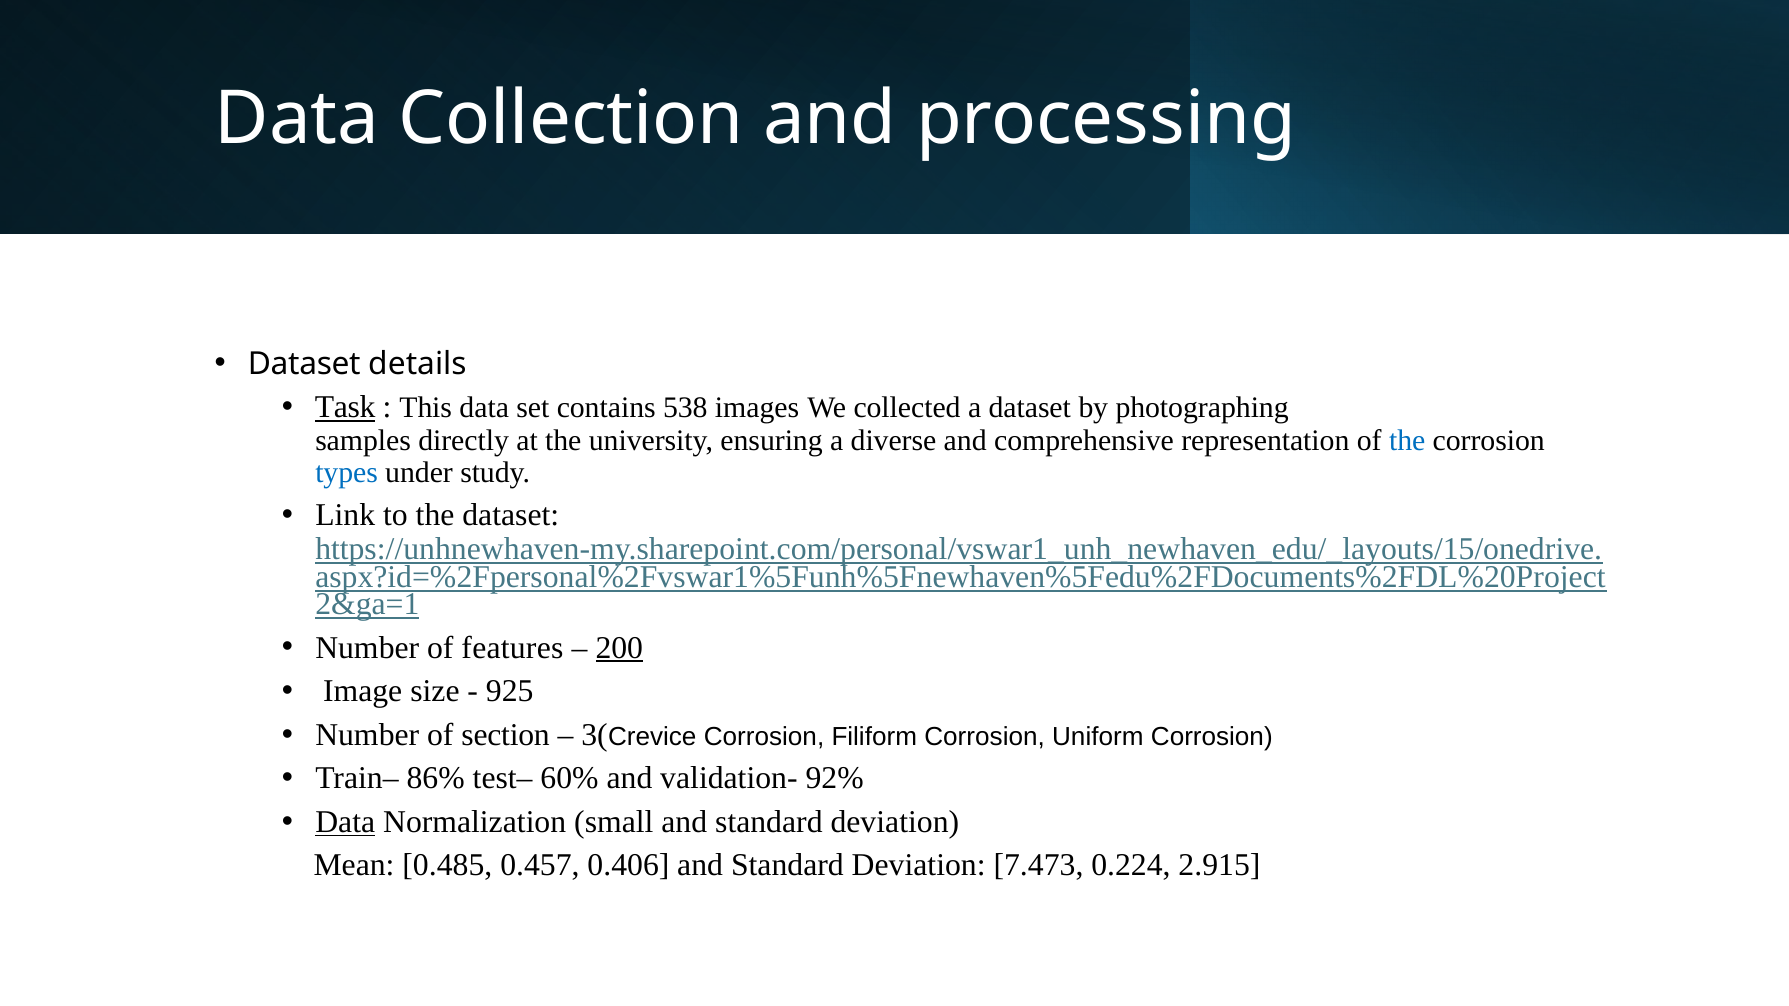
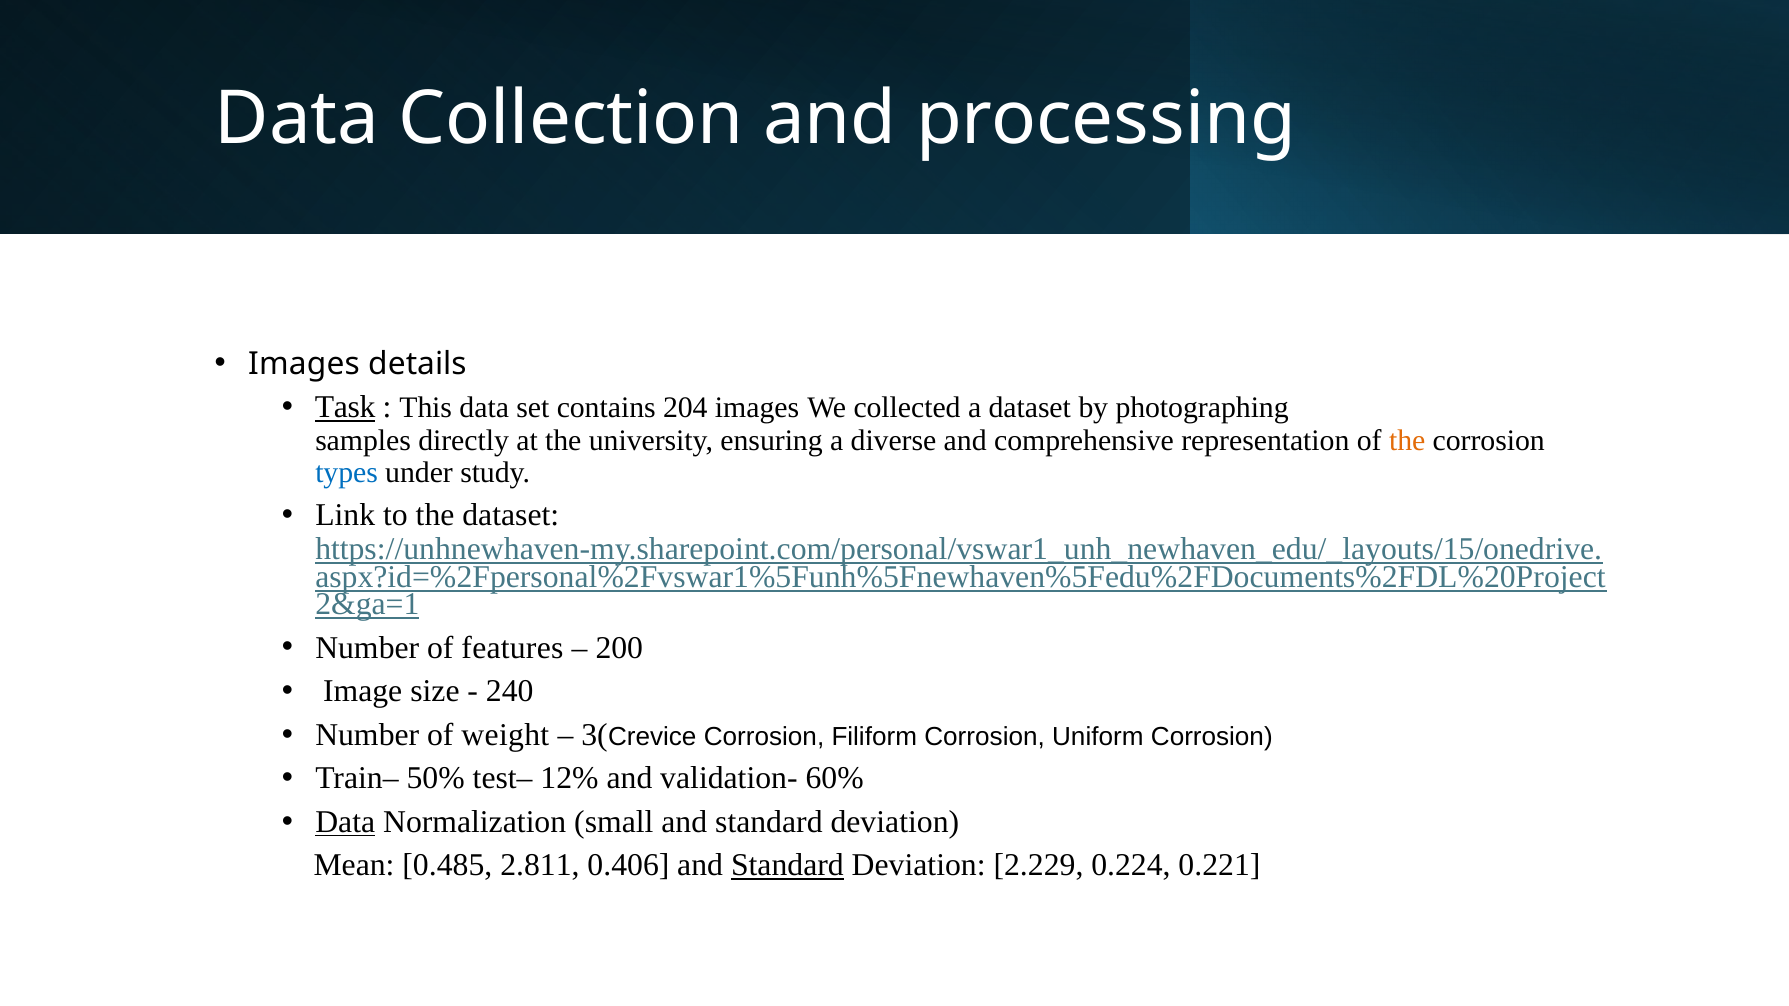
Dataset at (304, 364): Dataset -> Images
538: 538 -> 204
the at (1407, 441) colour: blue -> orange
200 underline: present -> none
925: 925 -> 240
section: section -> weight
86%: 86% -> 50%
60%: 60% -> 12%
92%: 92% -> 60%
0.457: 0.457 -> 2.811
Standard at (787, 866) underline: none -> present
7.473: 7.473 -> 2.229
2.915: 2.915 -> 0.221
